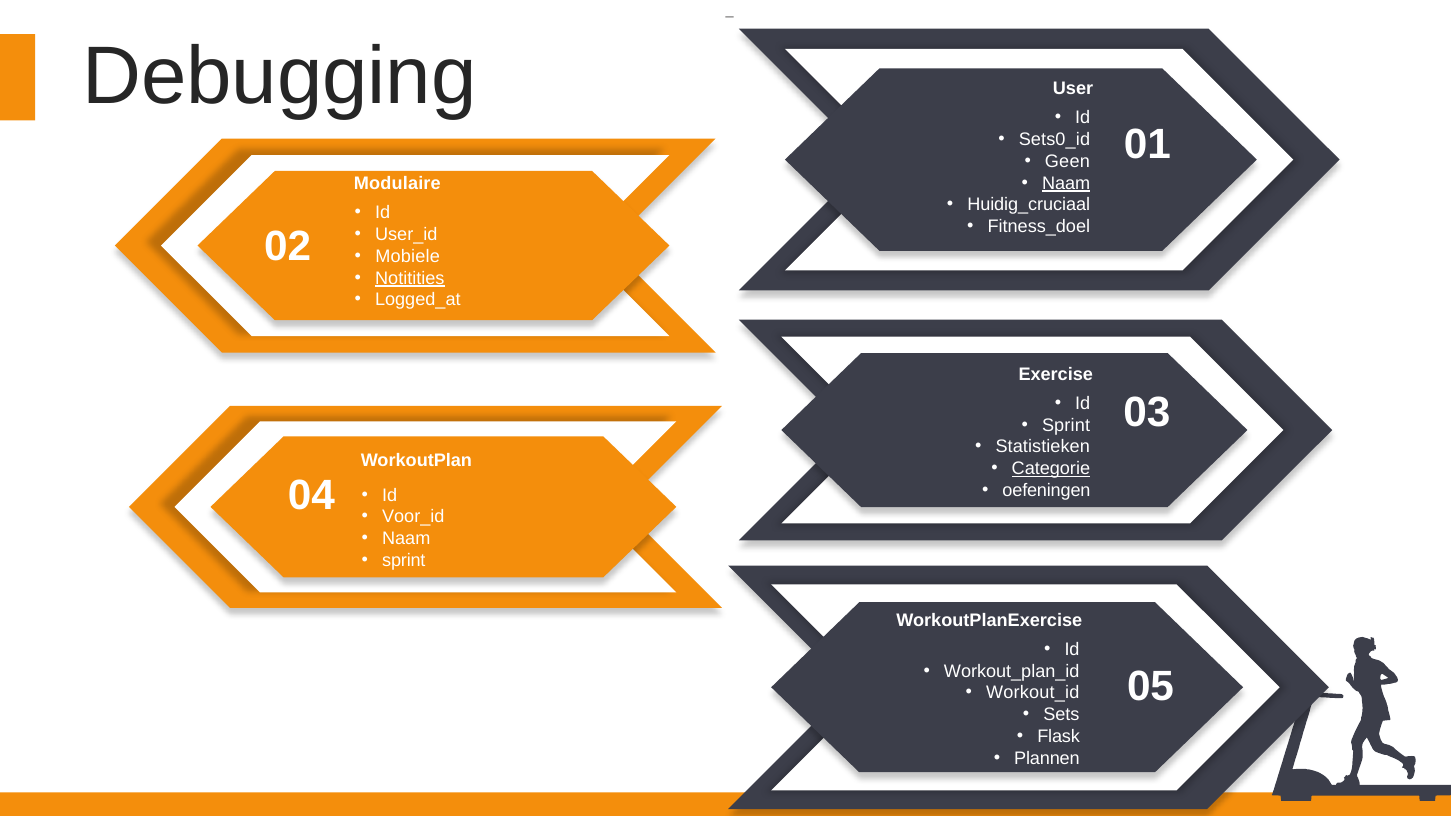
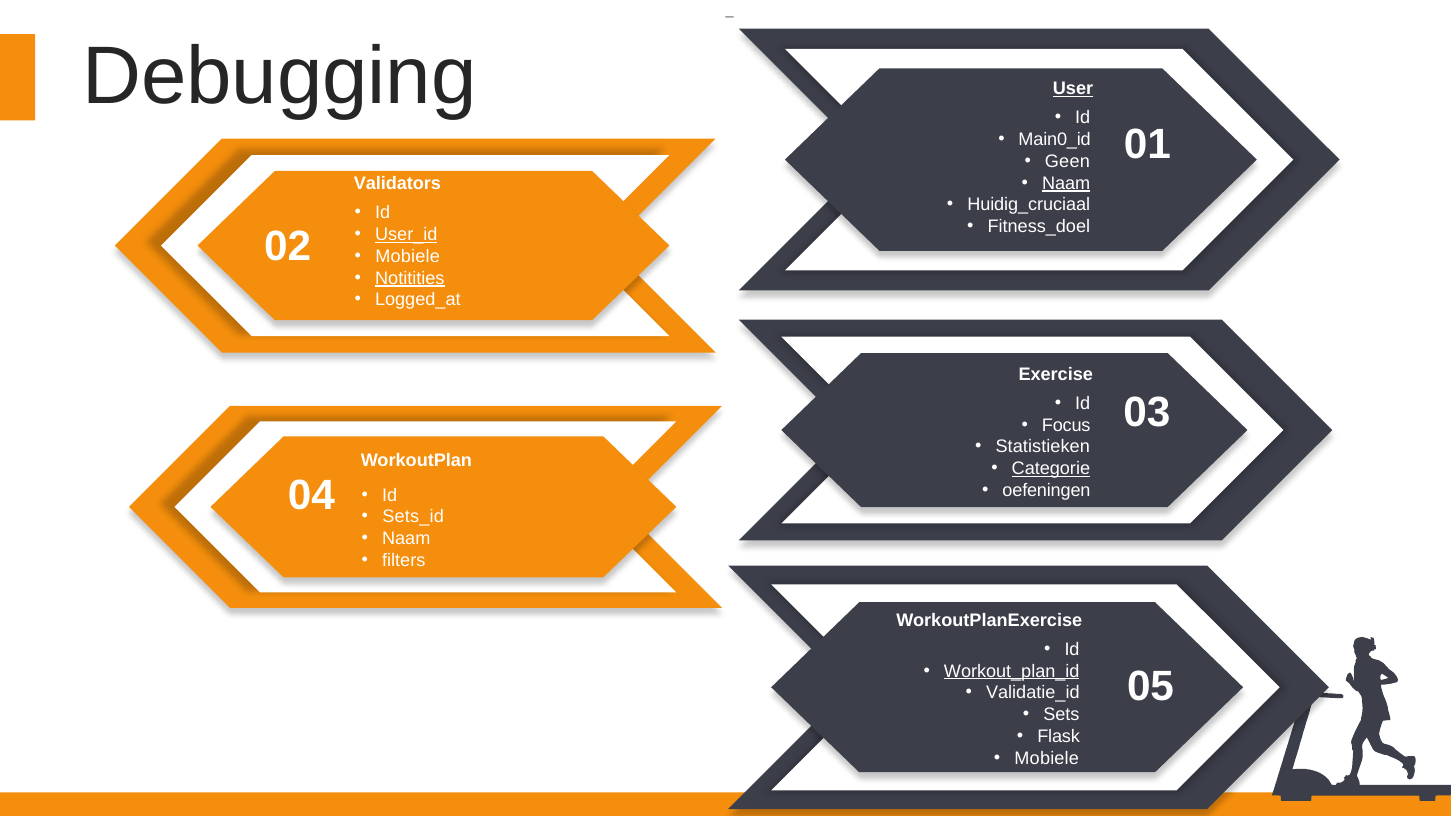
User underline: none -> present
Sets0_id: Sets0_id -> Main0_id
Modulaire: Modulaire -> Validators
User_id underline: none -> present
Sprint at (1066, 425): Sprint -> Focus
Voor_id: Voor_id -> Sets_id
sprint at (404, 561): sprint -> filters
Workout_plan_id underline: none -> present
Workout_id: Workout_id -> Validatie_id
Plannen at (1047, 758): Plannen -> Mobiele
